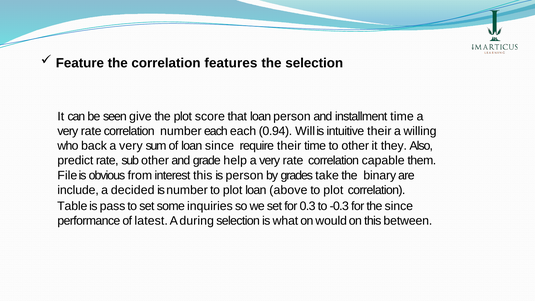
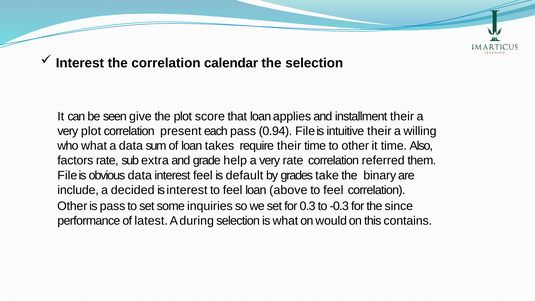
Feature at (80, 63): Feature -> Interest
features: features -> calendar
loan person: person -> applies
installment time: time -> their
rate at (91, 131): rate -> plot
correlation number: number -> present
each each: each -> pass
0.94 Will: Will -> File
who back: back -> what
very at (131, 146): very -> data
loan since: since -> takes
it they: they -> time
predict: predict -> factors
sub other: other -> extra
capable: capable -> referred
obvious from: from -> data
interest this: this -> feel
is person: person -> default
is number: number -> interest
plot at (233, 190): plot -> feel
plot at (333, 190): plot -> feel
Table at (72, 206): Table -> Other
between: between -> contains
